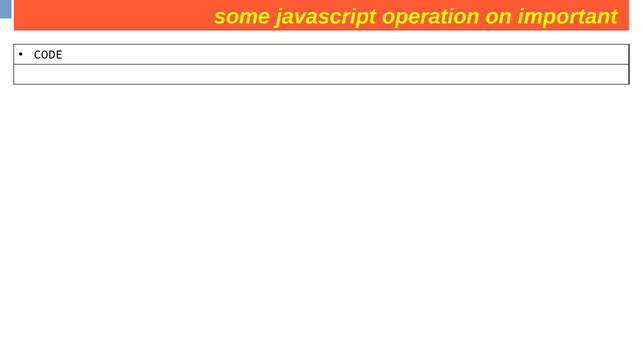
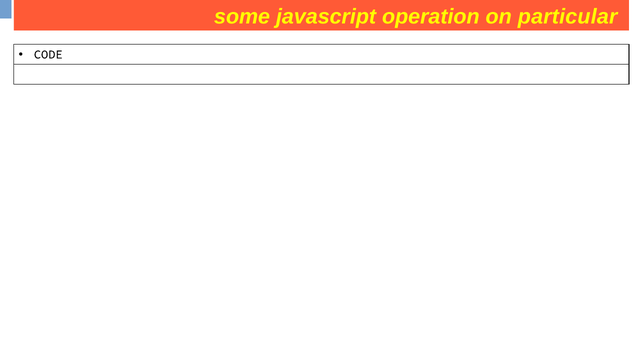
important: important -> particular
